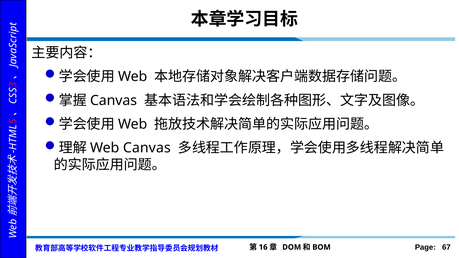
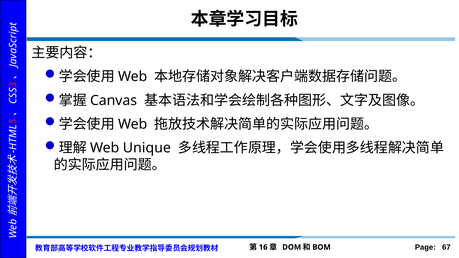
Canvas at (147, 148): Canvas -> Unique
